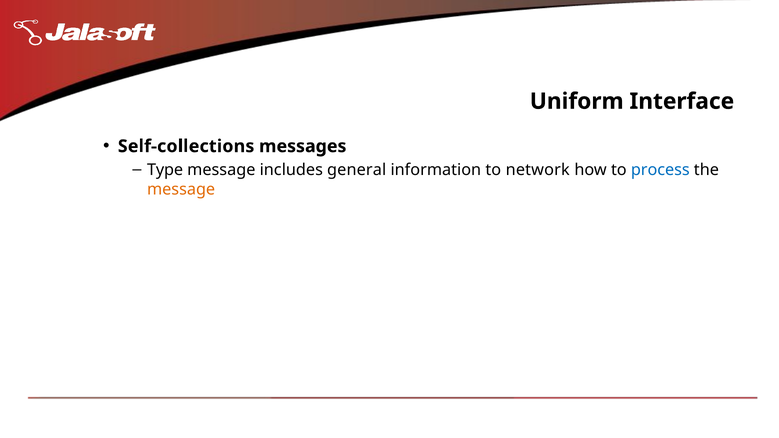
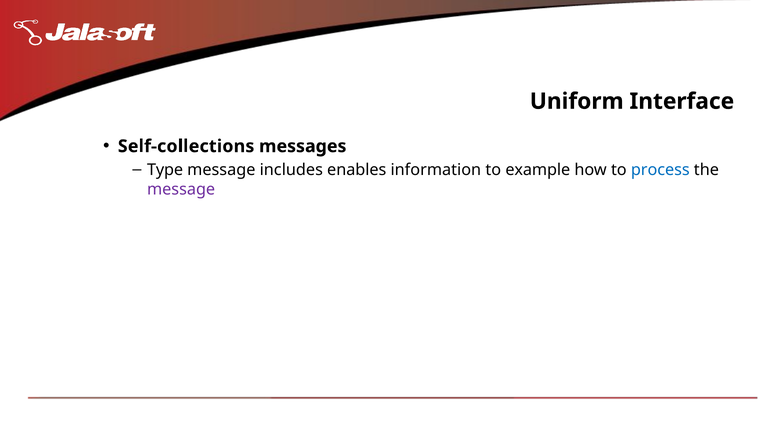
general: general -> enables
network: network -> example
message at (181, 189) colour: orange -> purple
